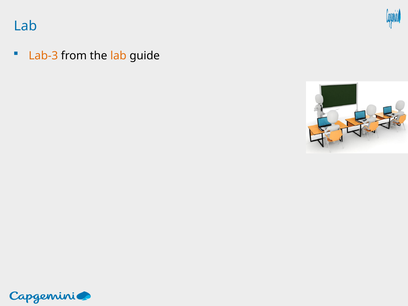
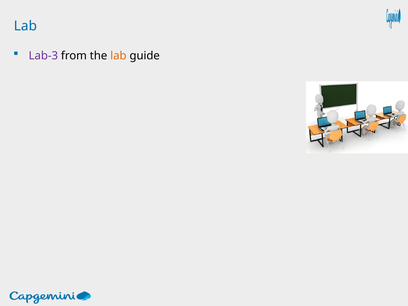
Lab-3 colour: orange -> purple
